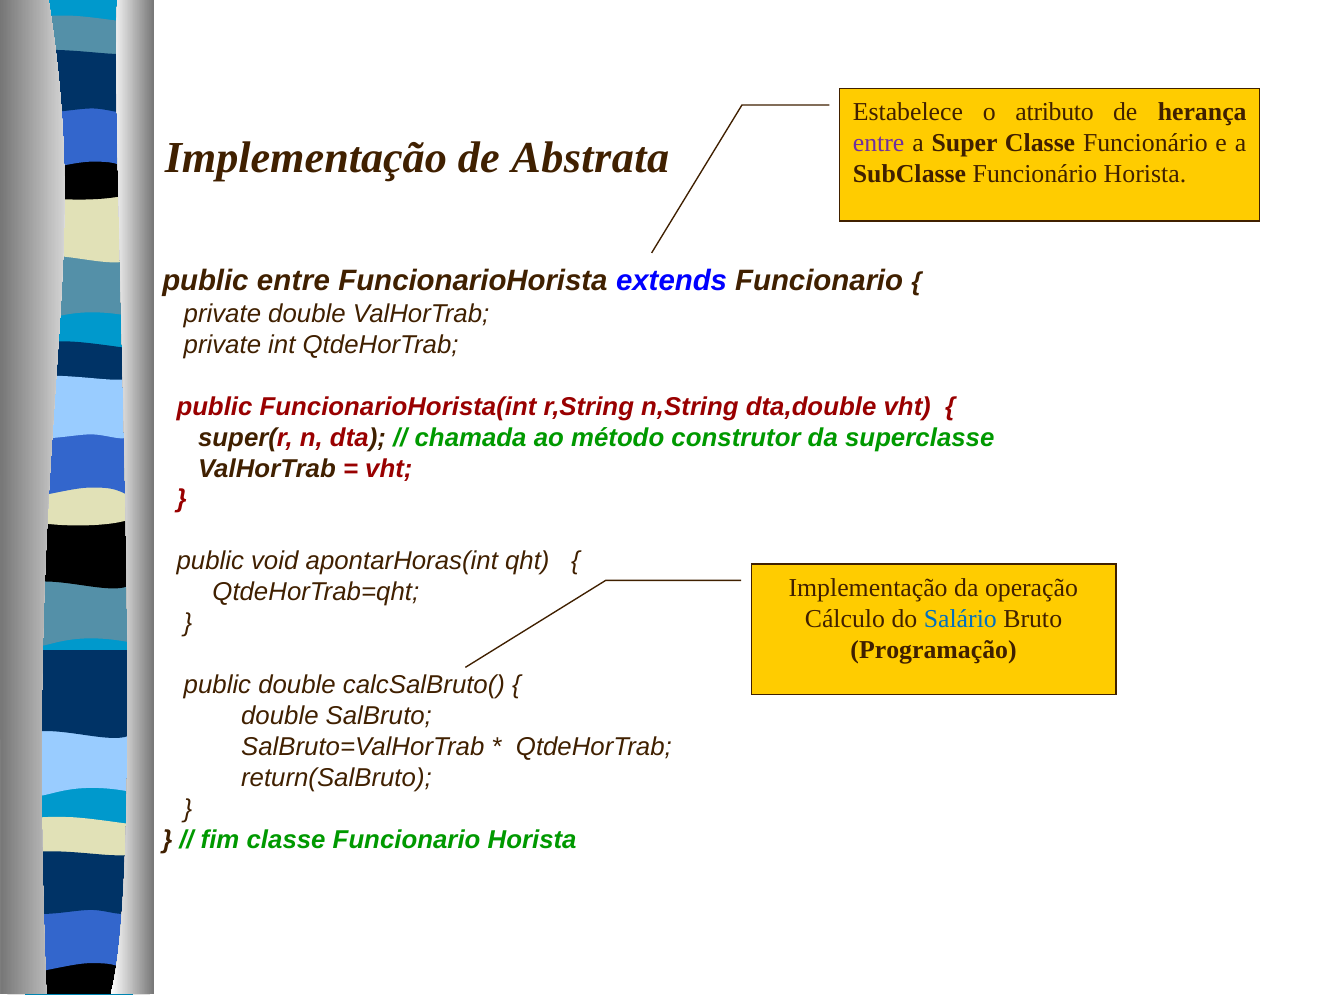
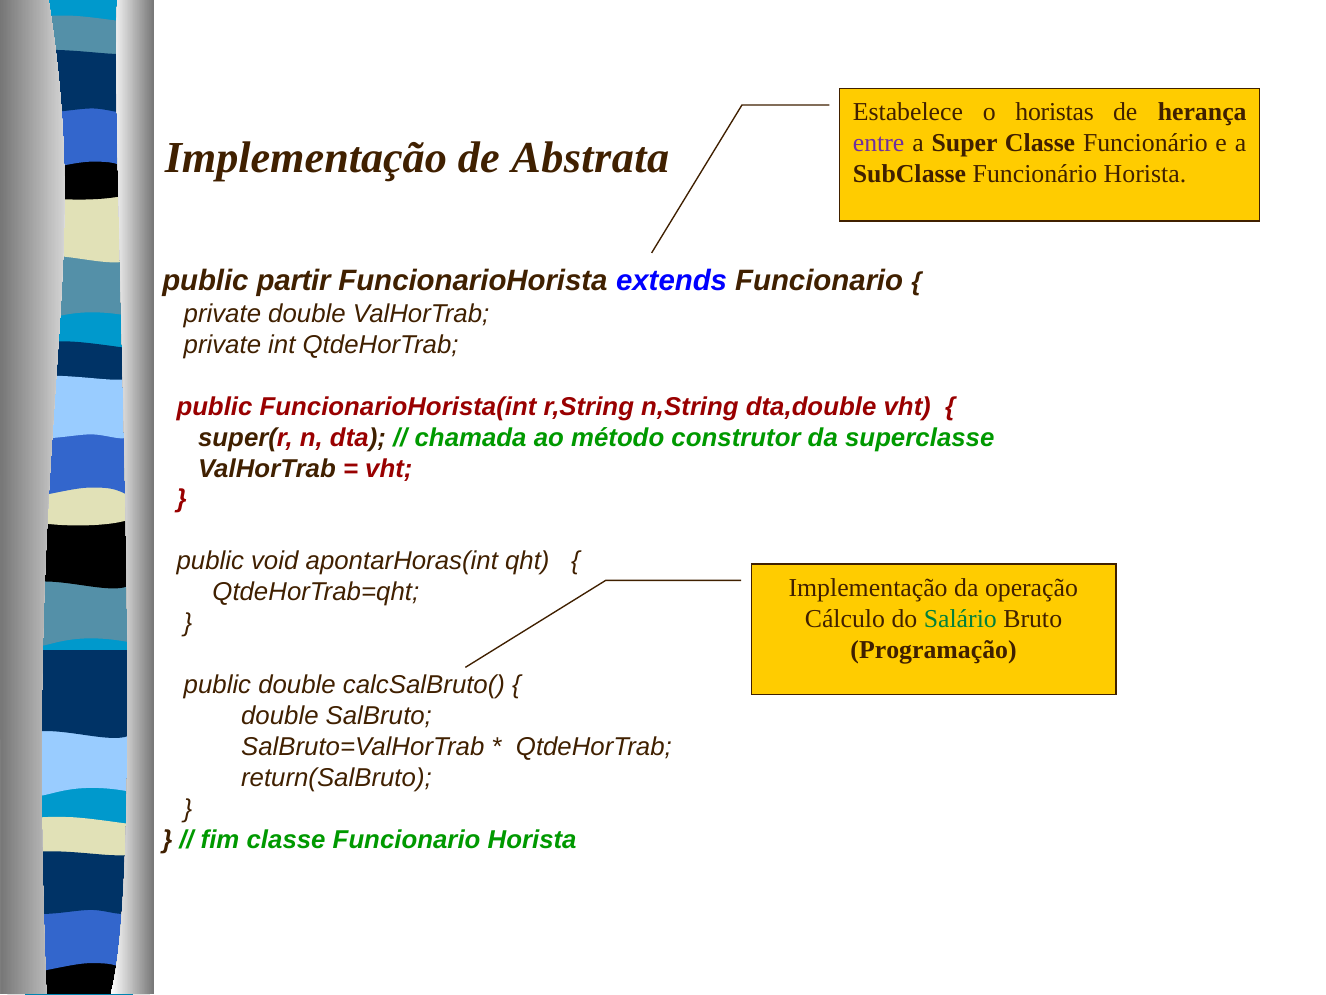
atributo: atributo -> horistas
public entre: entre -> partir
Salário colour: blue -> green
